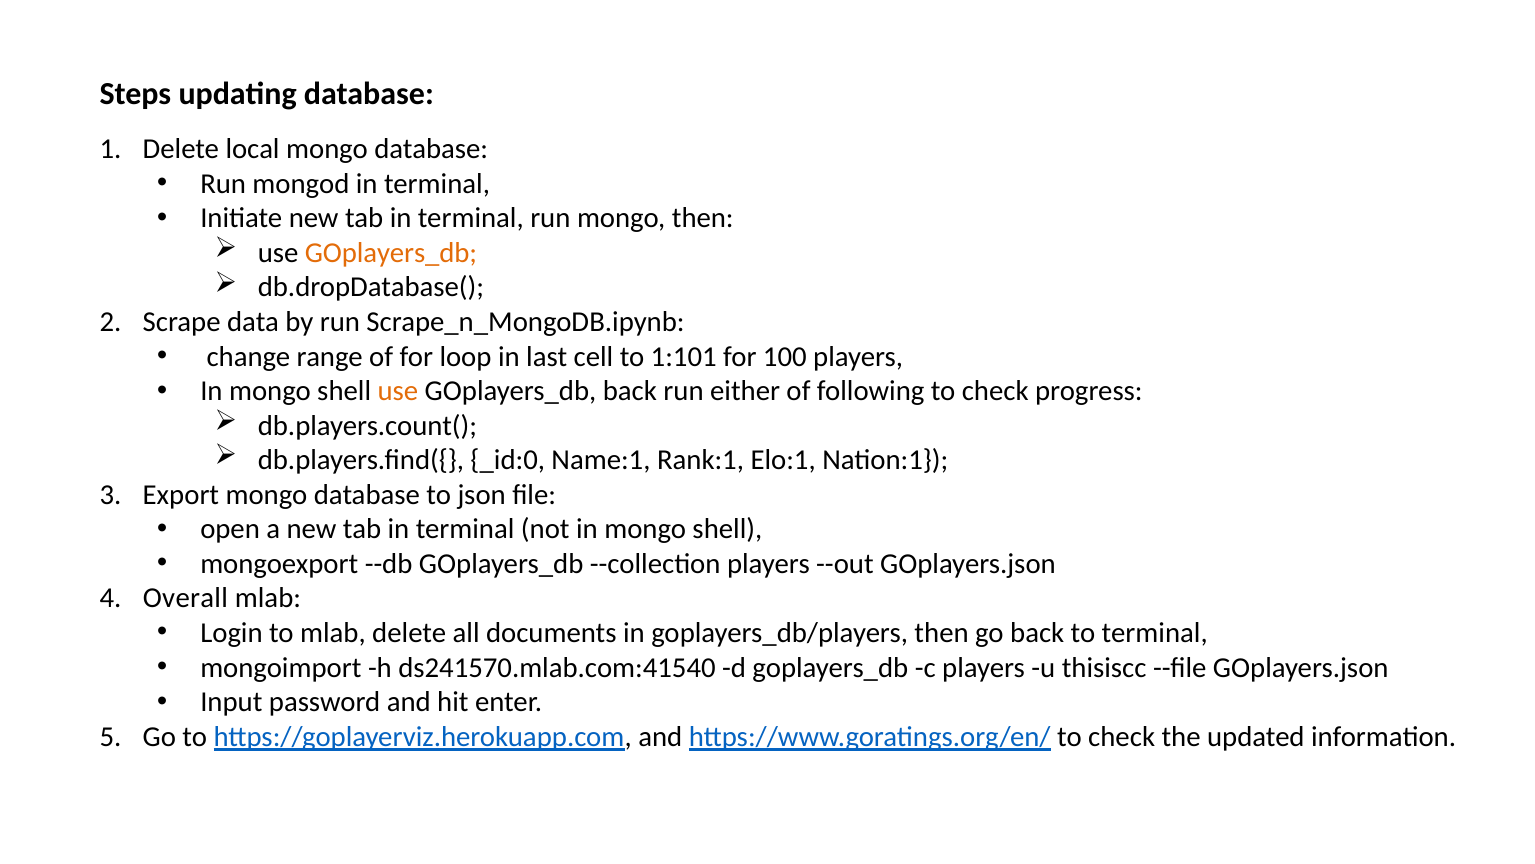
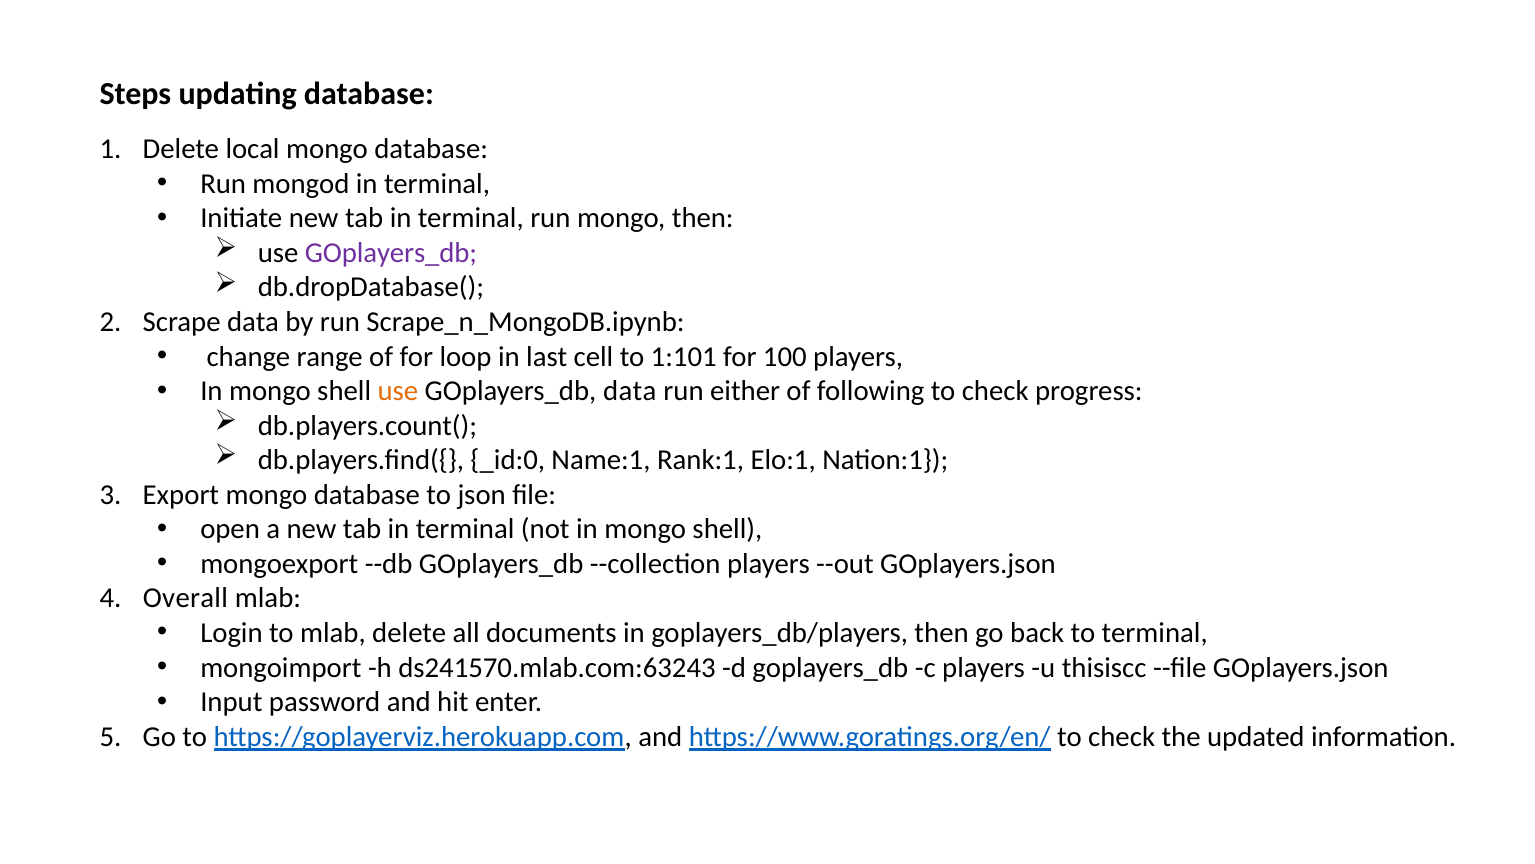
GOplayers_db at (391, 253) colour: orange -> purple
GOplayers_db back: back -> data
ds241570.mlab.com:41540: ds241570.mlab.com:41540 -> ds241570.mlab.com:63243
